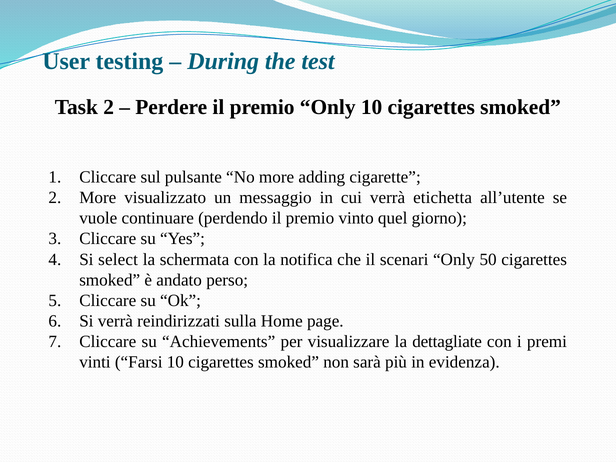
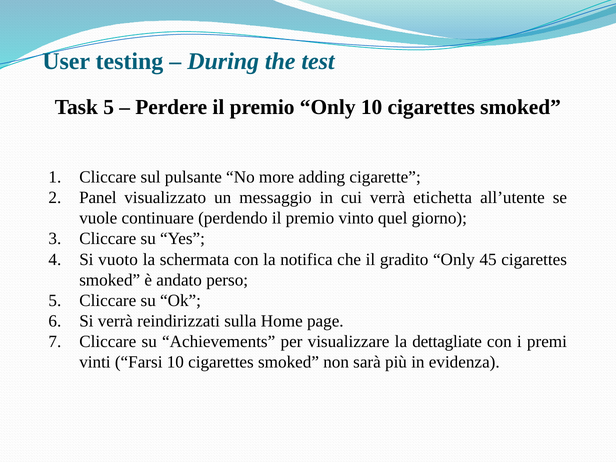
Task 2: 2 -> 5
More at (98, 198): More -> Panel
select: select -> vuoto
scenari: scenari -> gradito
50: 50 -> 45
